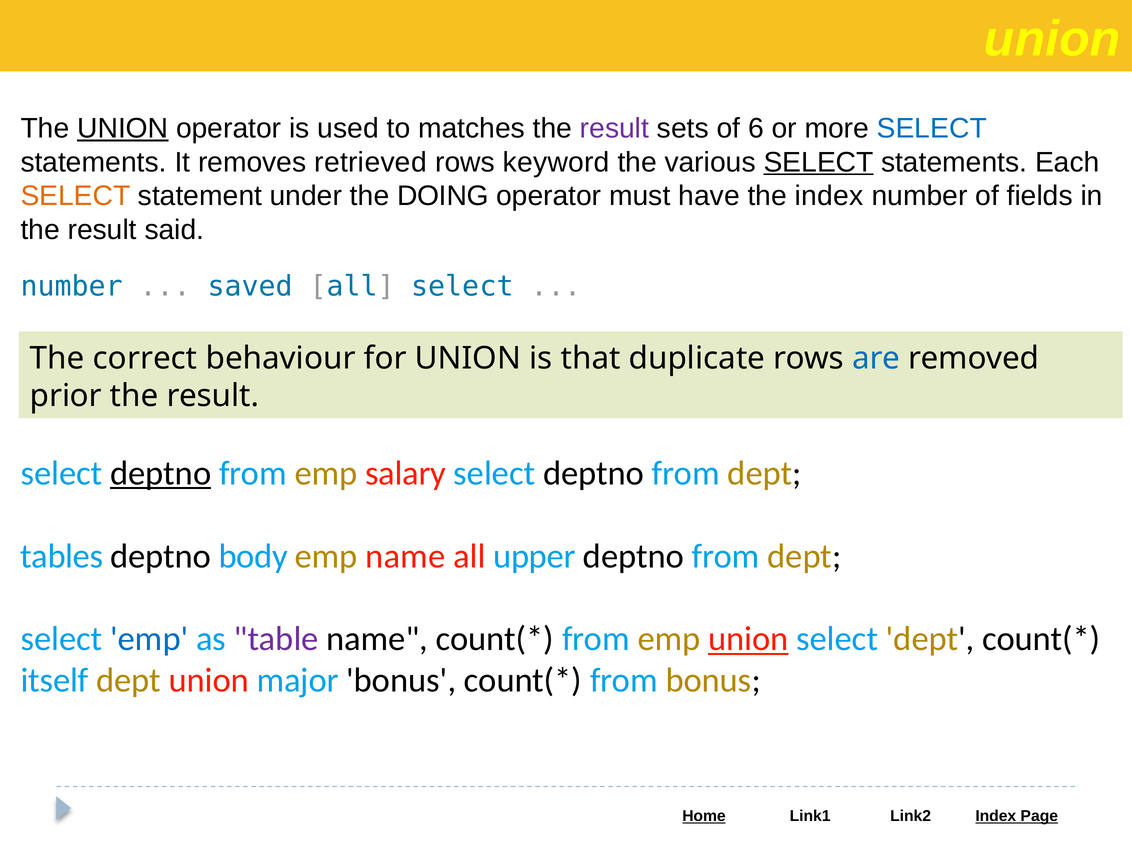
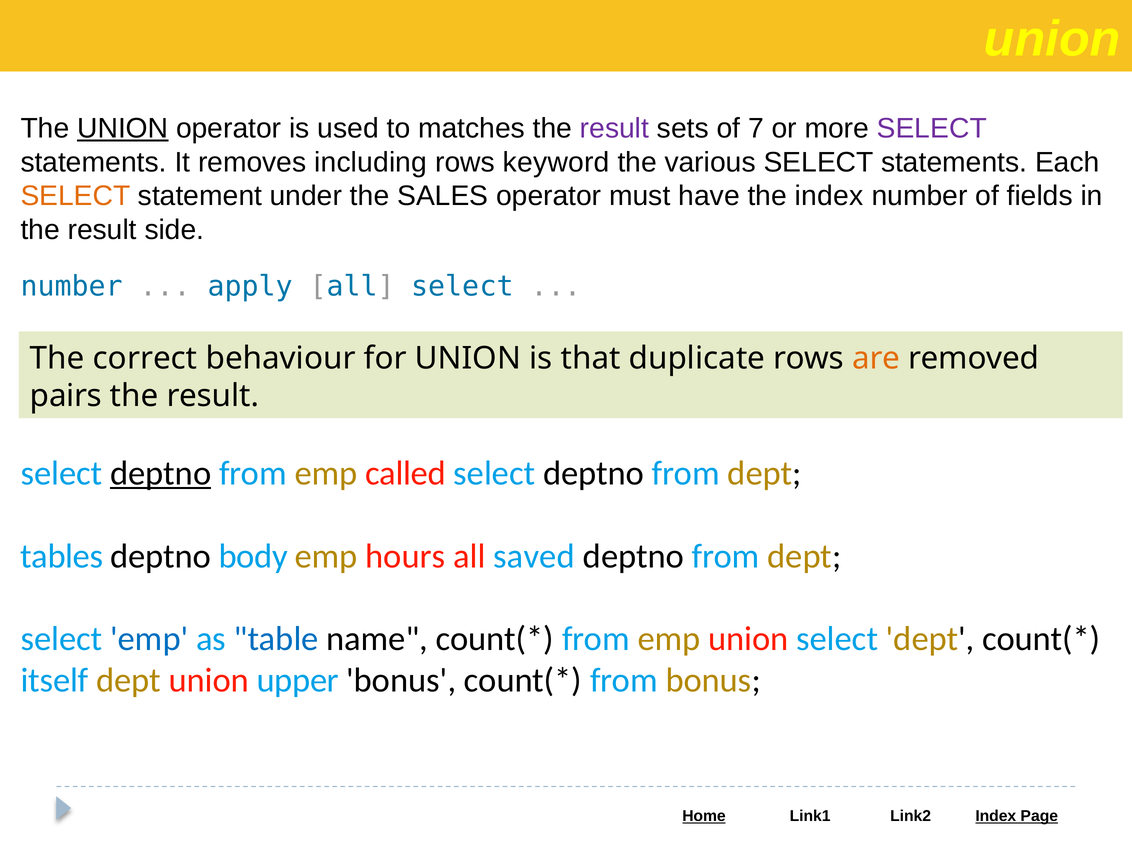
6: 6 -> 7
SELECT at (932, 128) colour: blue -> purple
retrieved: retrieved -> including
SELECT at (819, 162) underline: present -> none
DOING: DOING -> SALES
said: said -> side
saved: saved -> apply
are colour: blue -> orange
prior: prior -> pairs
salary: salary -> called
emp name: name -> hours
upper: upper -> saved
table colour: purple -> blue
union at (748, 639) underline: present -> none
major: major -> upper
